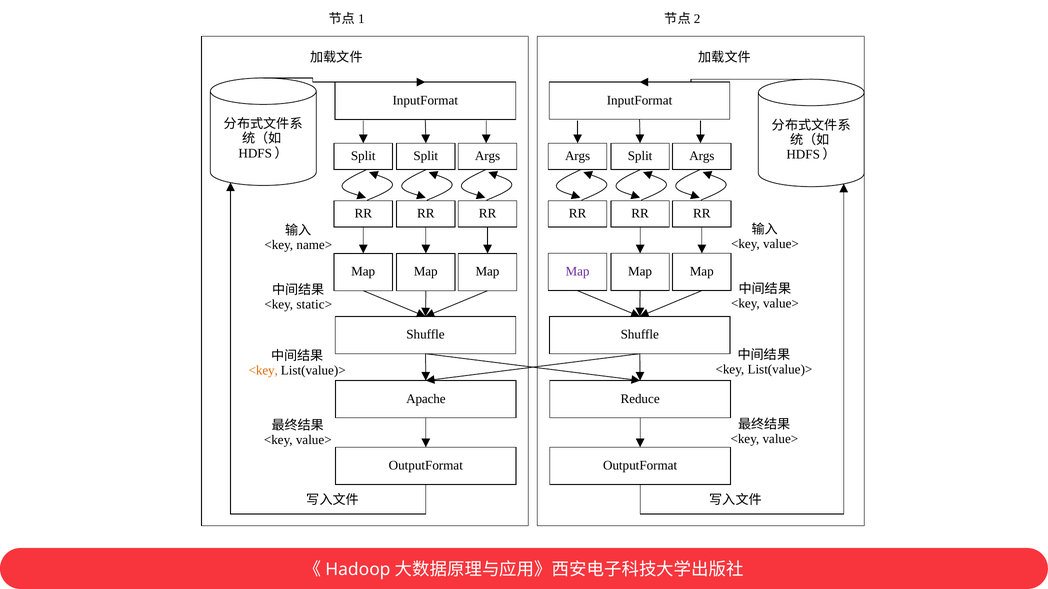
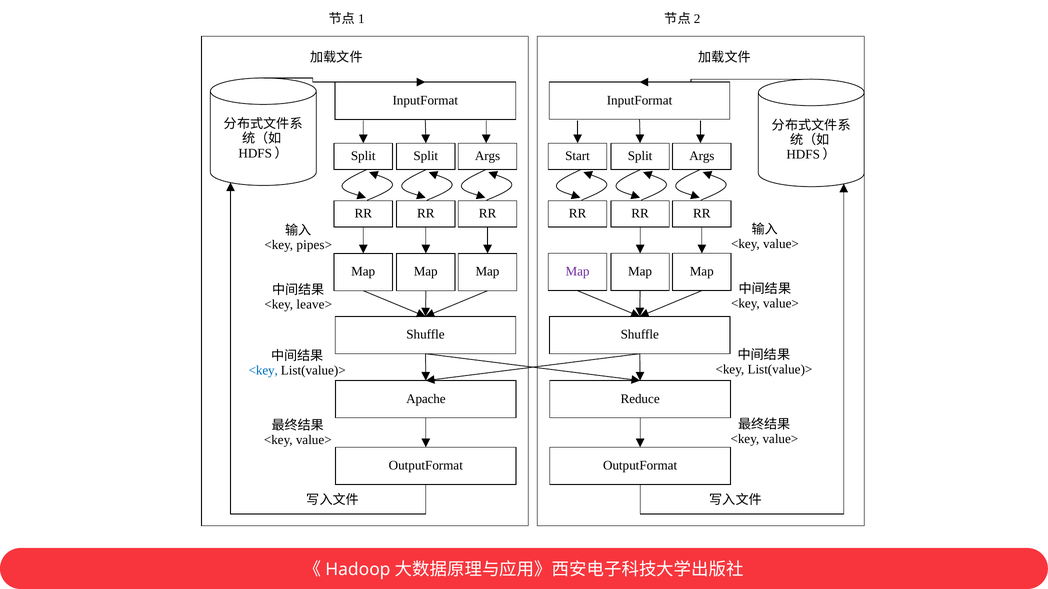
Args at (578, 156): Args -> Start
name>: name> -> pipes>
static>: static> -> leave>
<key at (263, 371) colour: orange -> blue
